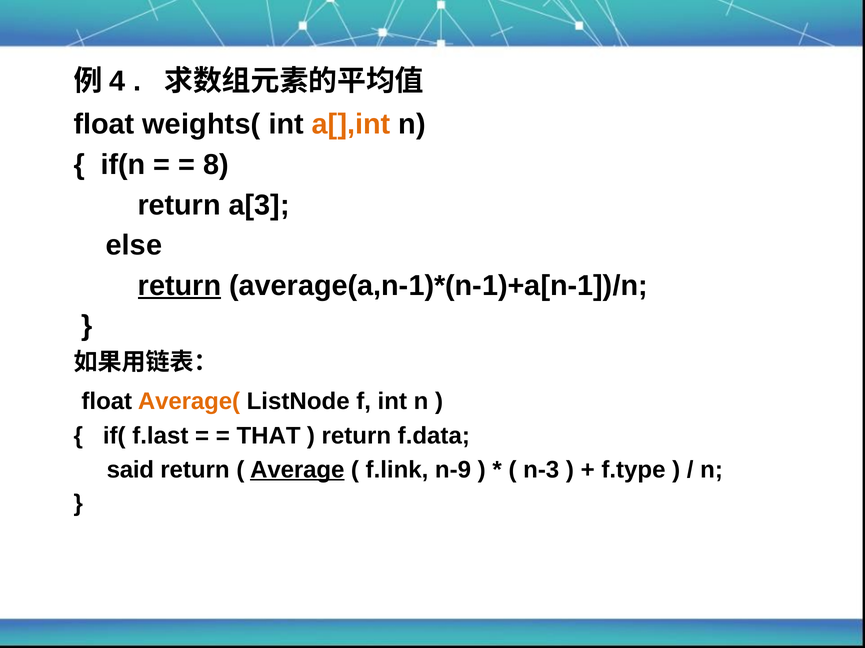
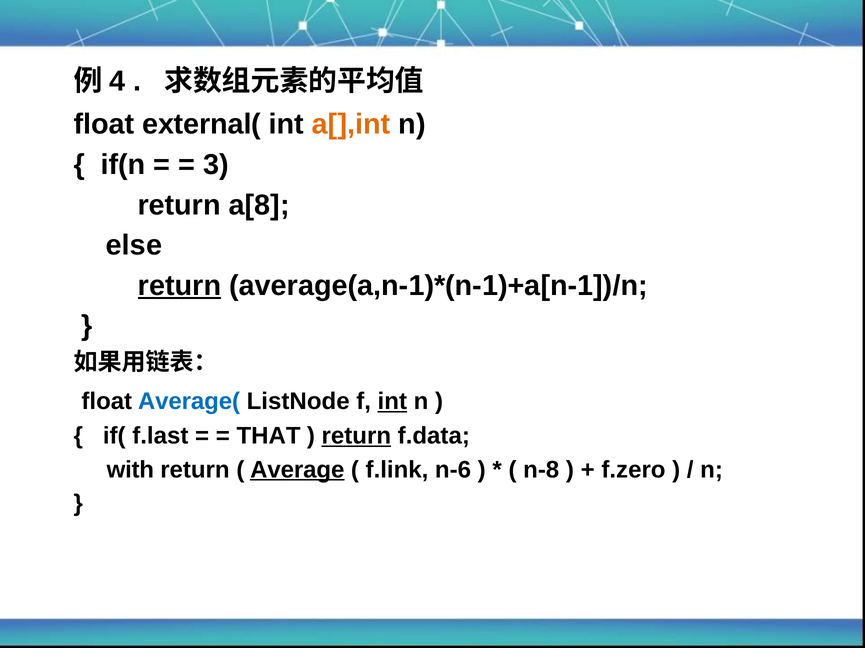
weights(: weights( -> external(
8: 8 -> 3
a[3: a[3 -> a[8
Average( colour: orange -> blue
int at (392, 402) underline: none -> present
return at (356, 437) underline: none -> present
said: said -> with
n-9: n-9 -> n-6
n-3: n-3 -> n-8
f.type: f.type -> f.zero
